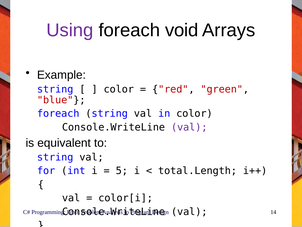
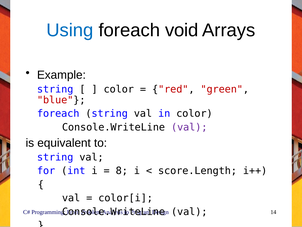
Using colour: purple -> blue
5: 5 -> 8
total.Length: total.Length -> score.Length
